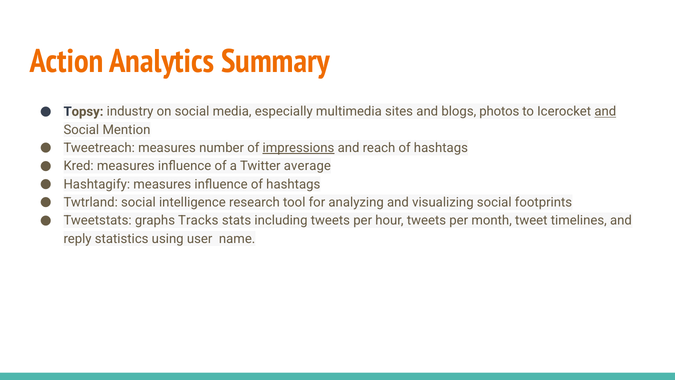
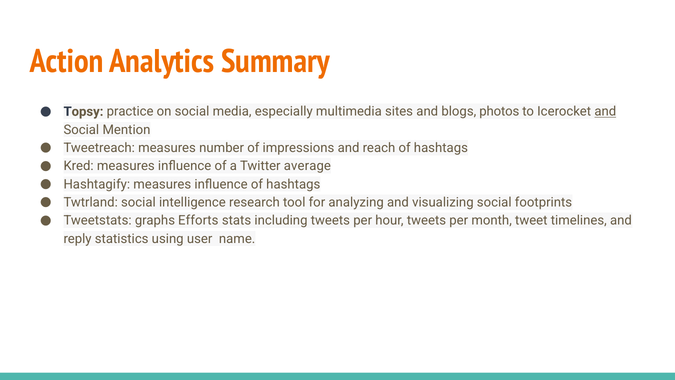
industry: industry -> practice
impressions underline: present -> none
Tracks: Tracks -> Efforts
